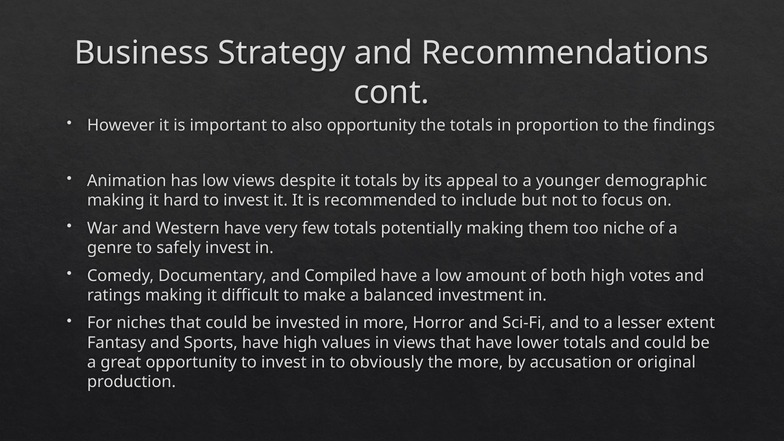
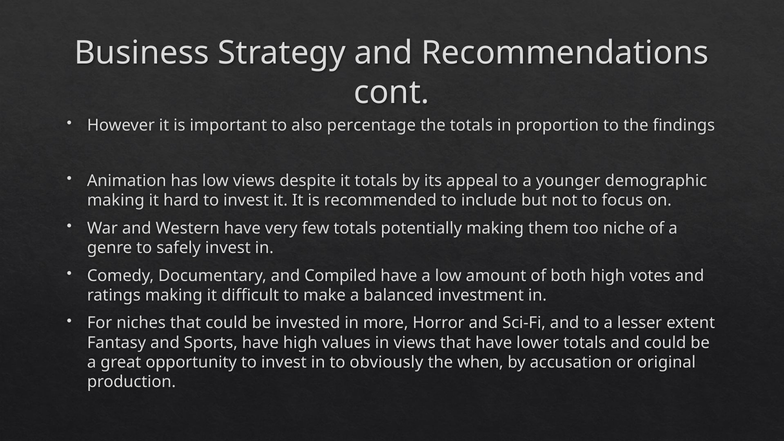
also opportunity: opportunity -> percentage
the more: more -> when
